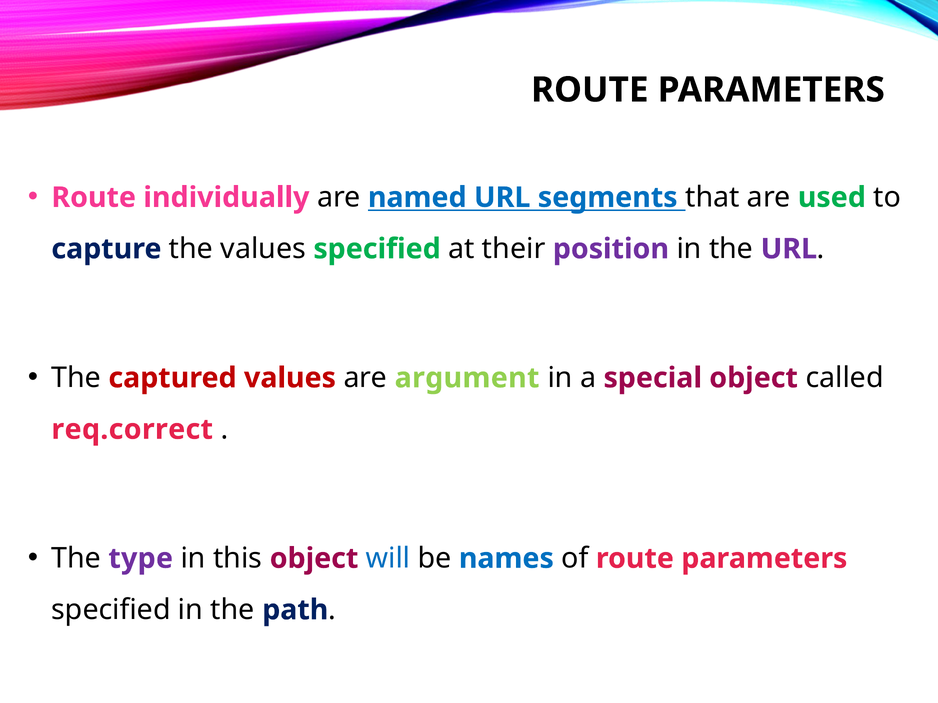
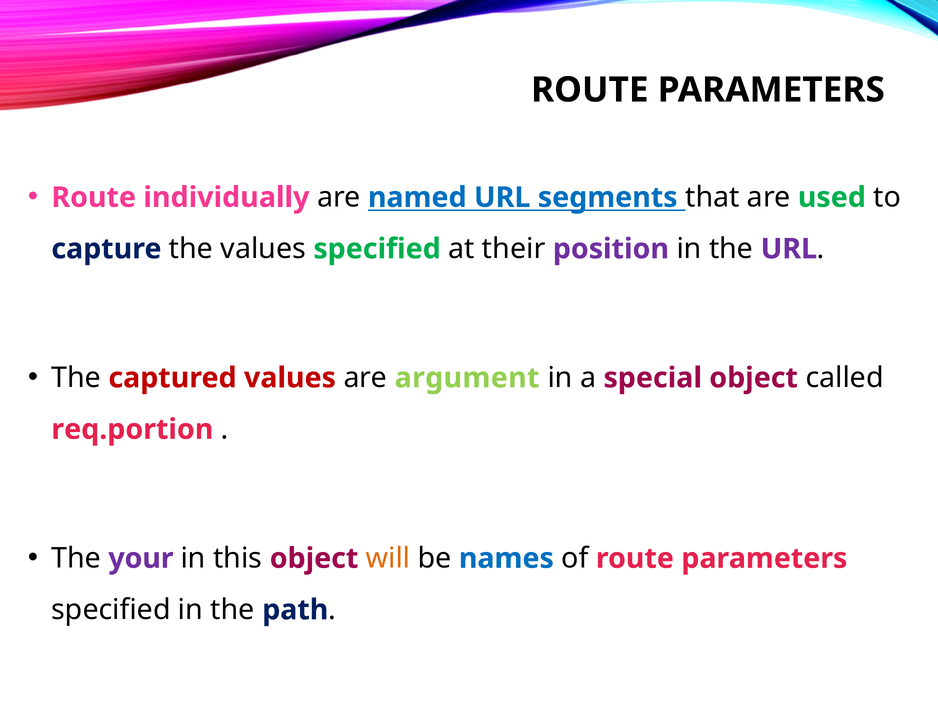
req.correct: req.correct -> req.portion
type: type -> your
will colour: blue -> orange
